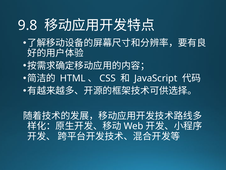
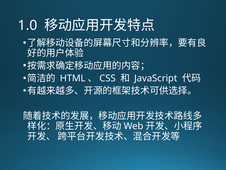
9.8: 9.8 -> 1.0
